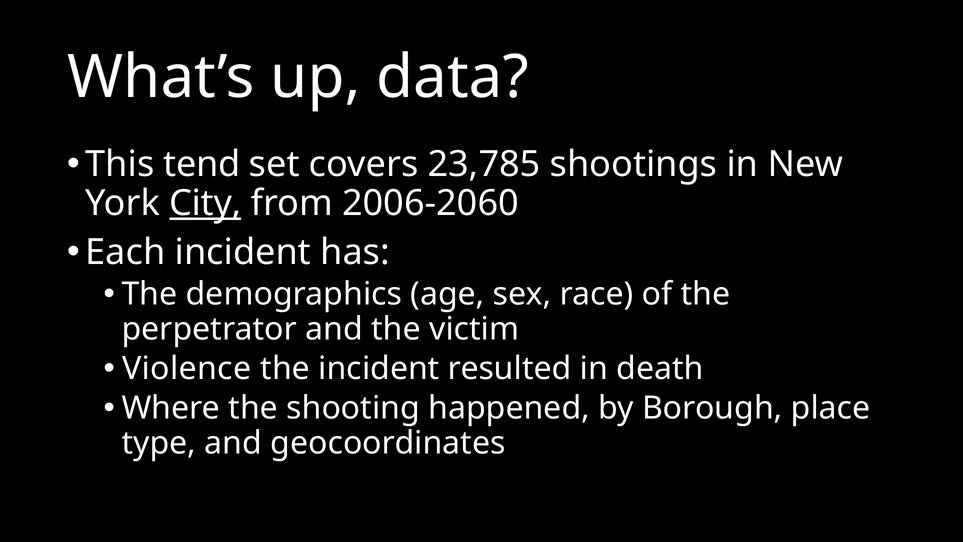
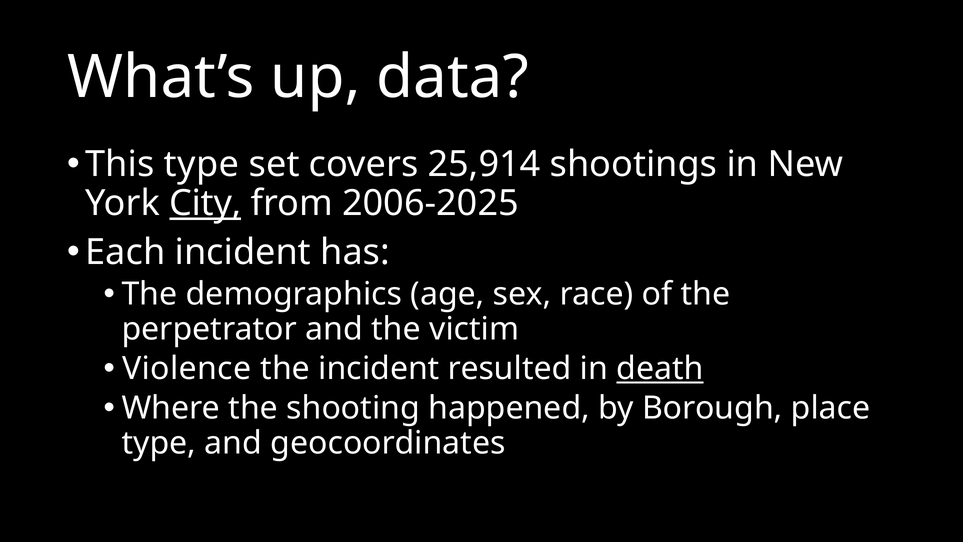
This tend: tend -> type
23,785: 23,785 -> 25,914
2006-2060: 2006-2060 -> 2006-2025
death underline: none -> present
